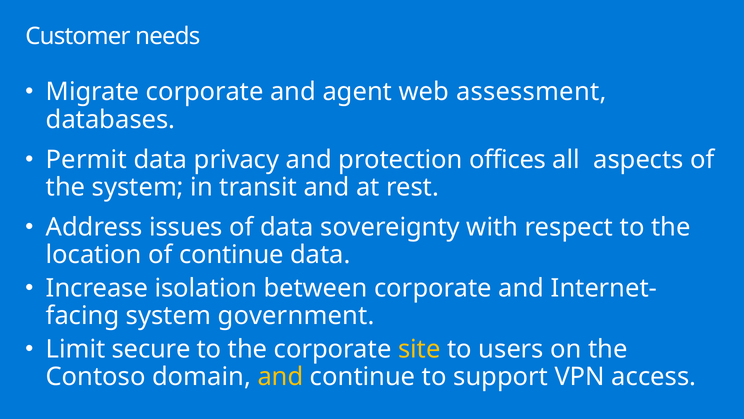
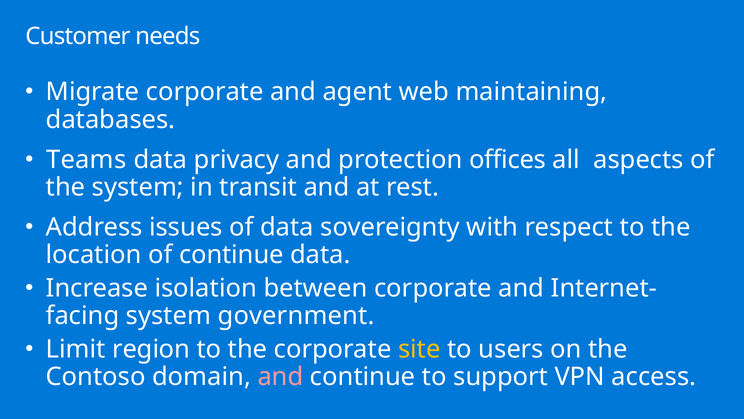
assessment: assessment -> maintaining
Permit: Permit -> Teams
secure: secure -> region
and at (280, 376) colour: yellow -> pink
